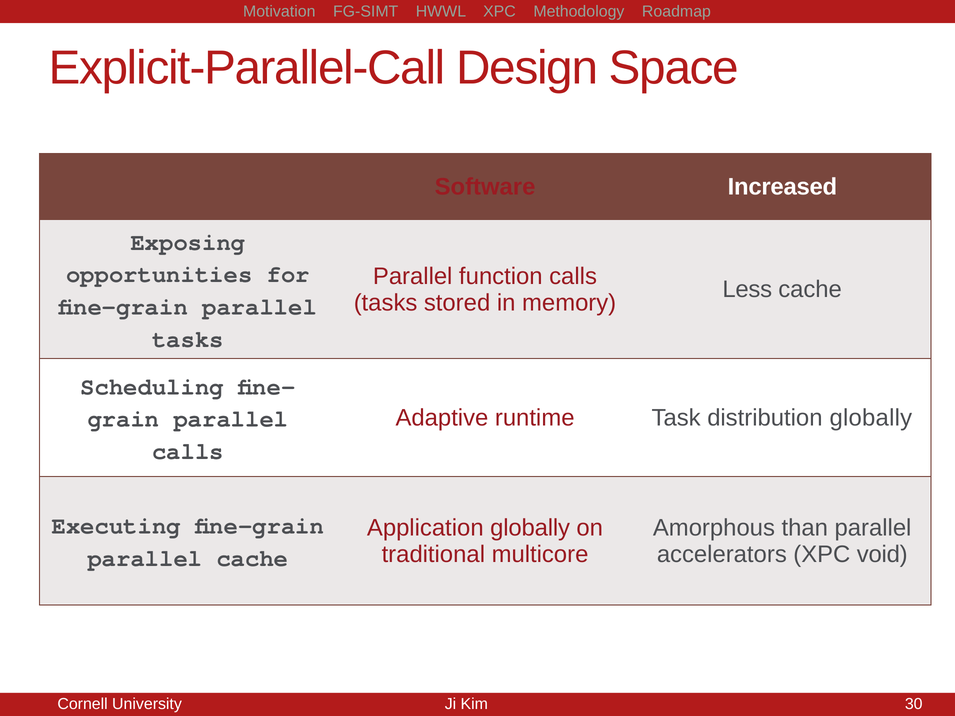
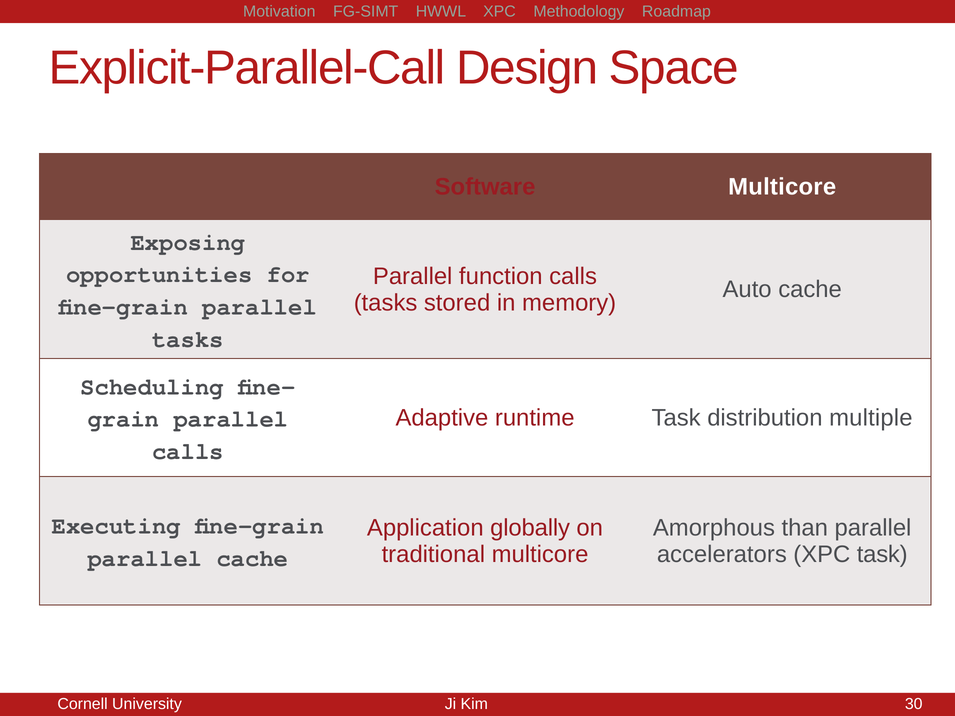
Software Increased: Increased -> Multicore
Less: Less -> Auto
distribution globally: globally -> multiple
XPC void: void -> task
